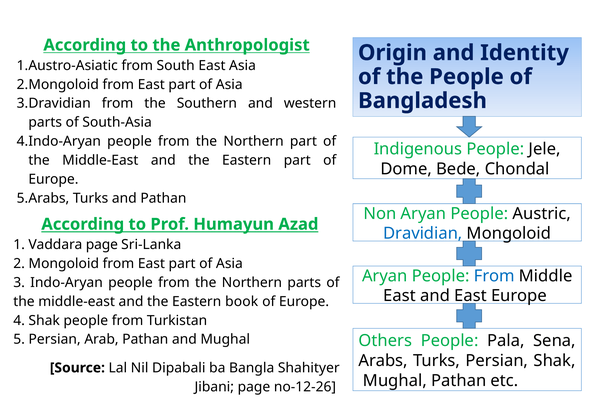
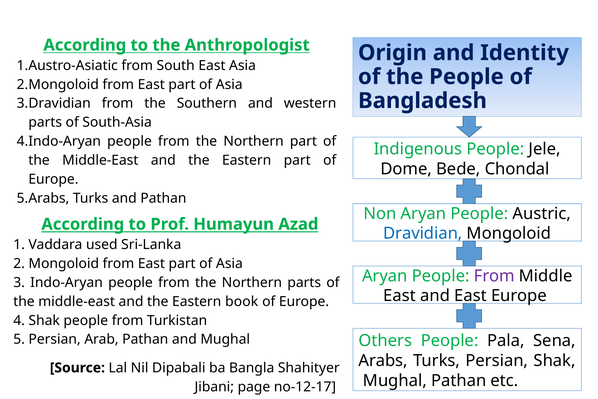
Vaddara page: page -> used
From at (494, 276) colour: blue -> purple
no-12-26: no-12-26 -> no-12-17
